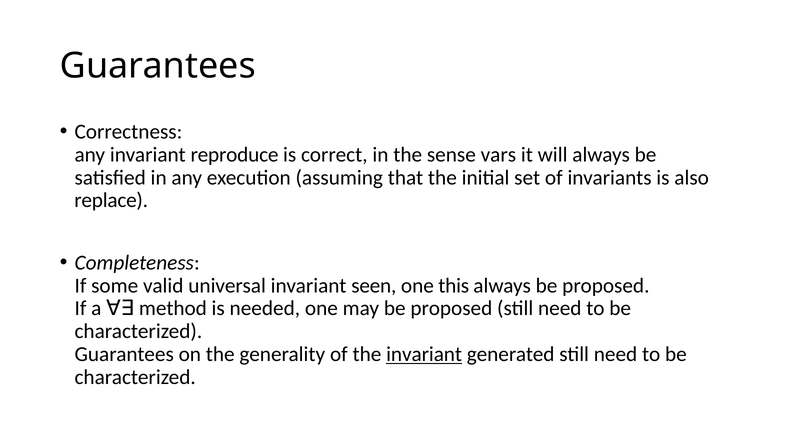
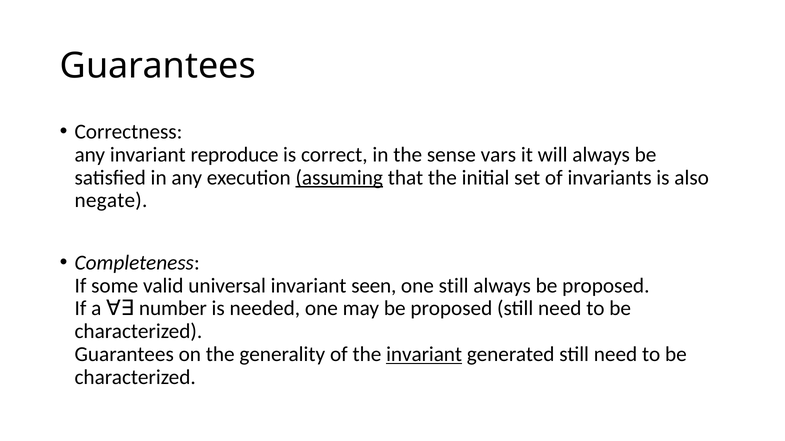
assuming underline: none -> present
replace: replace -> negate
one this: this -> still
method: method -> number
